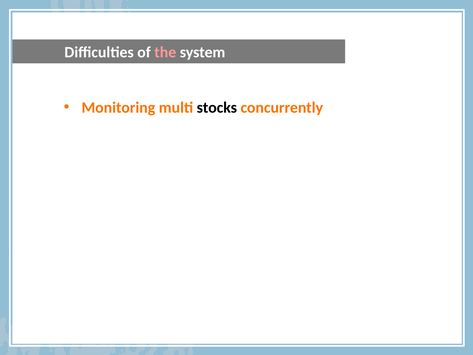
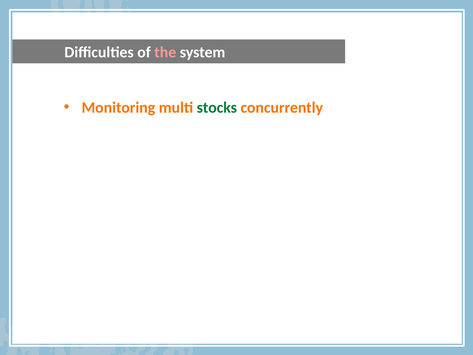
stocks colour: black -> green
